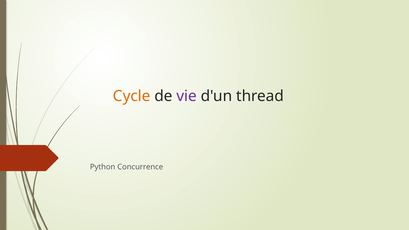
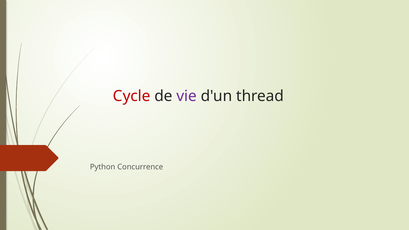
Cycle colour: orange -> red
